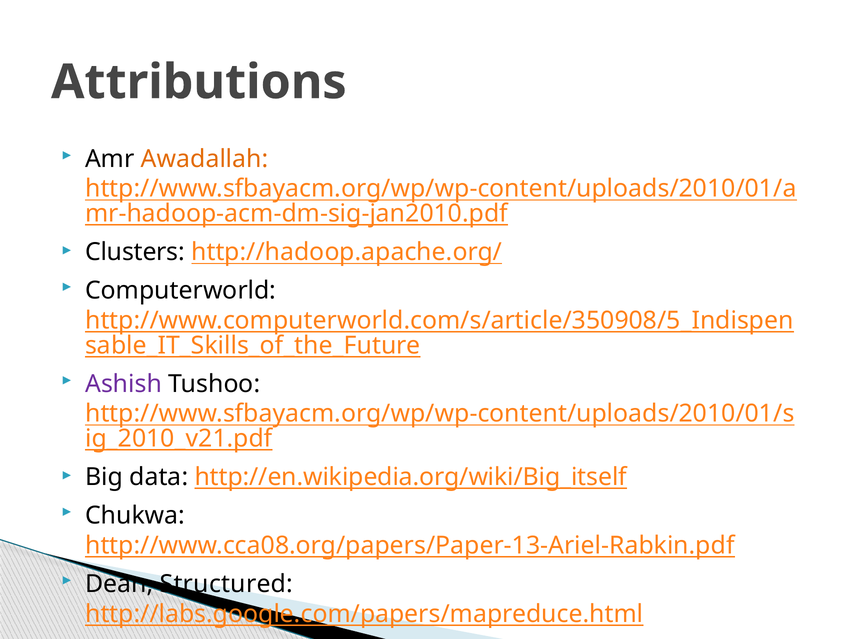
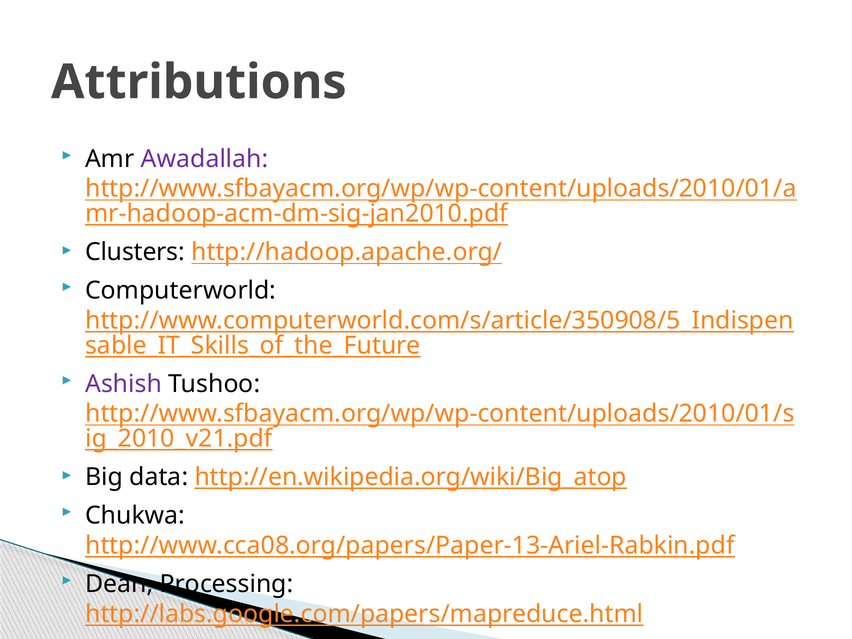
Awadallah colour: orange -> purple
http://en.wikipedia.org/wiki/Big_itself: http://en.wikipedia.org/wiki/Big_itself -> http://en.wikipedia.org/wiki/Big_atop
Structured: Structured -> Processing
